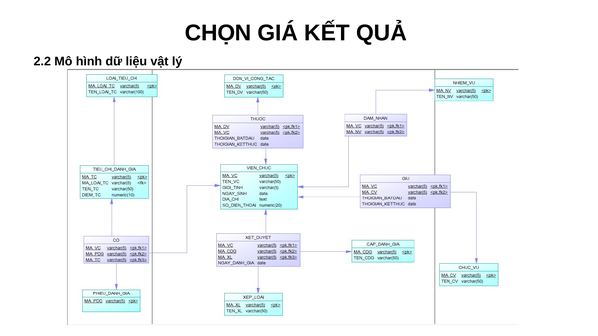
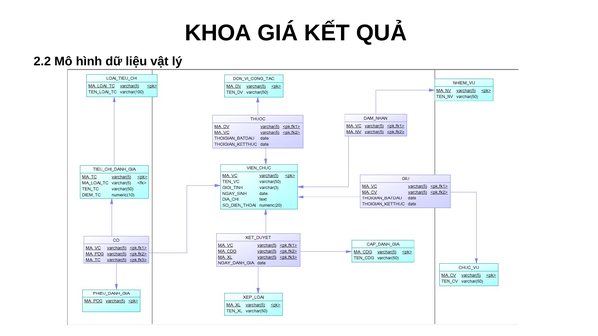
CHỌN: CHỌN -> KHOA
